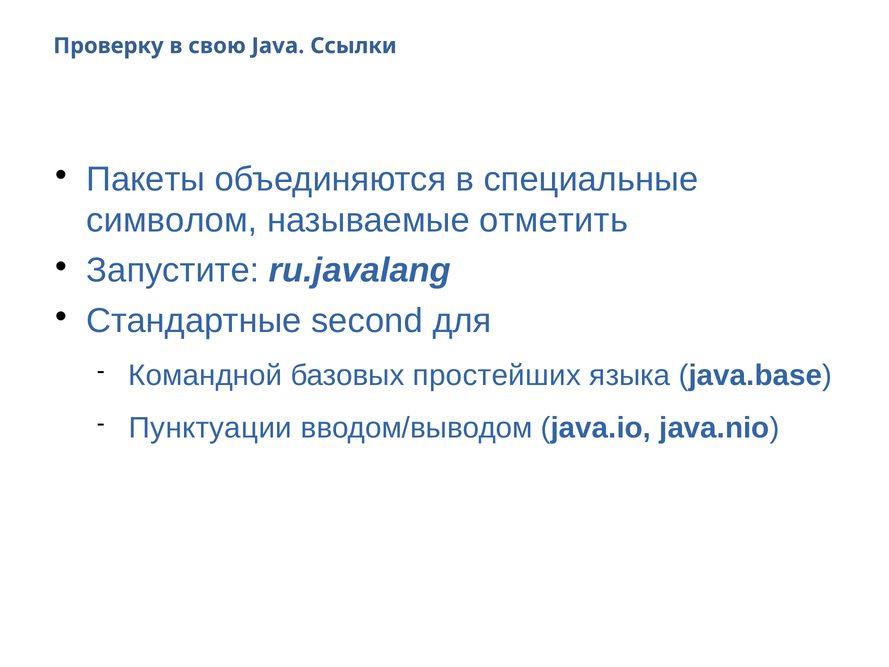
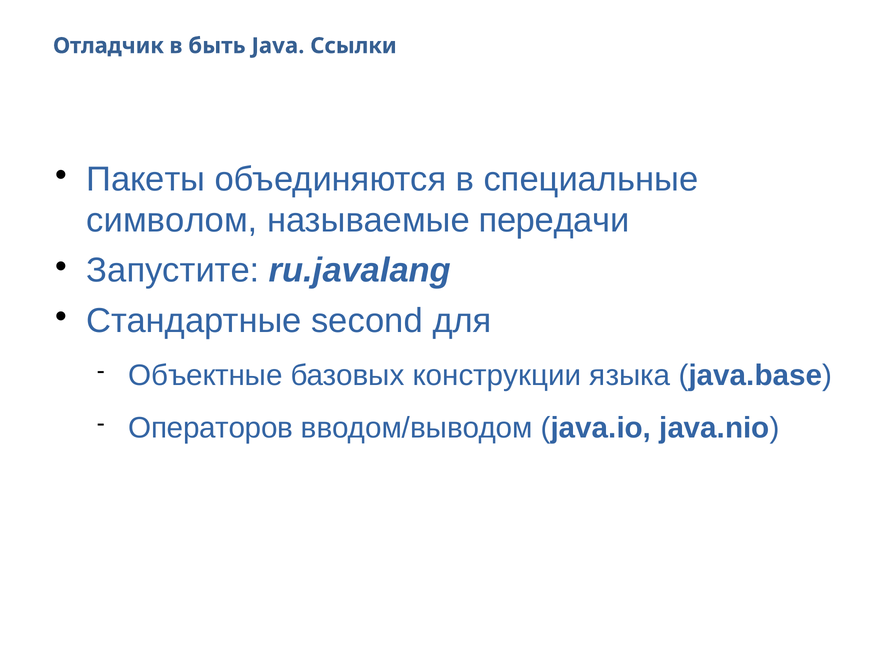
Проверку: Проверку -> Отладчик
свою: свою -> быть
отметить: отметить -> передачи
Командной: Командной -> Объектные
простейших: простейших -> конструкции
Пунктуации: Пунктуации -> Операторов
